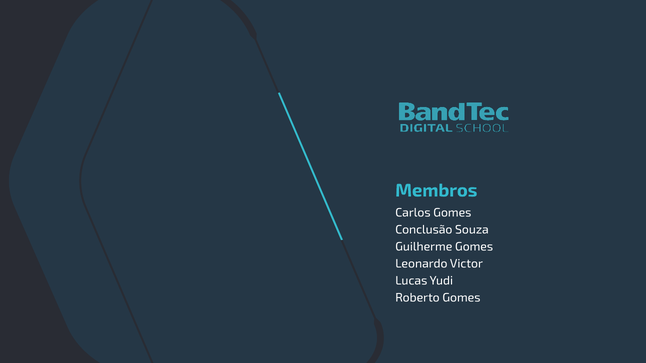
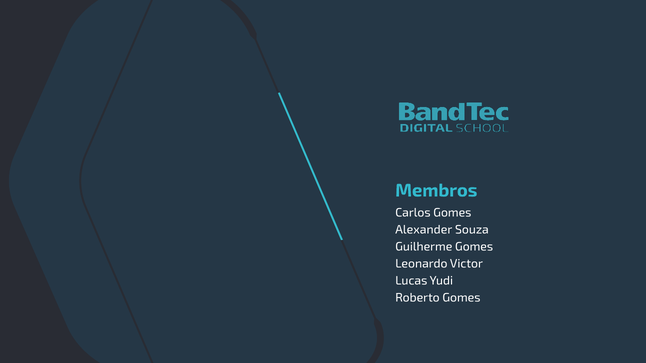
Conclusão: Conclusão -> Alexander
